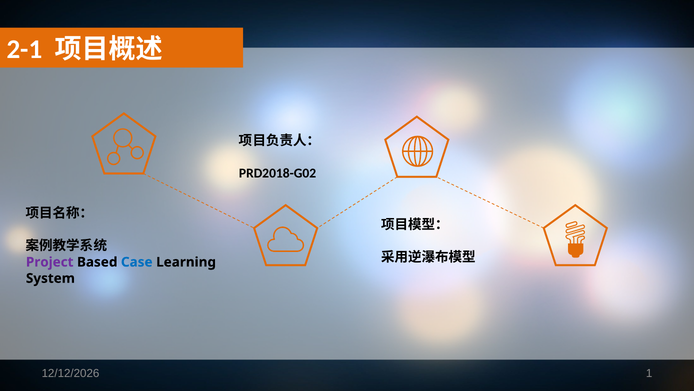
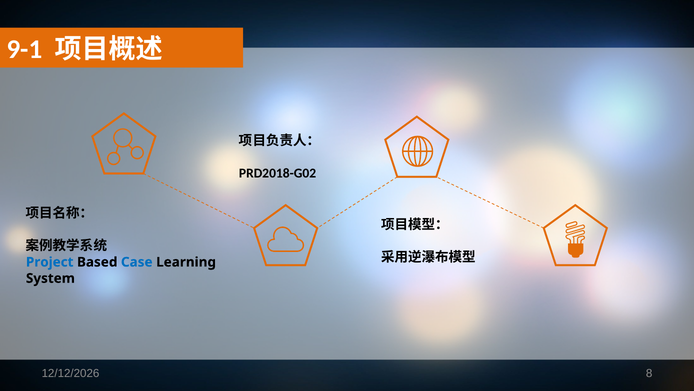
2-1: 2-1 -> 9-1
Project colour: purple -> blue
1: 1 -> 8
